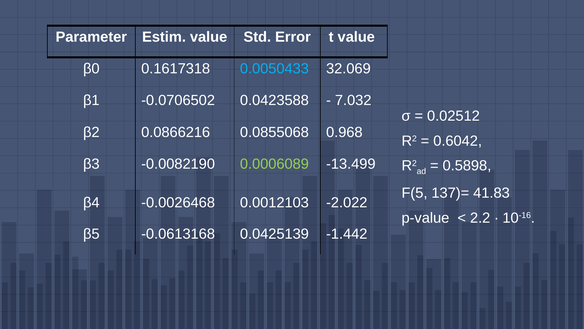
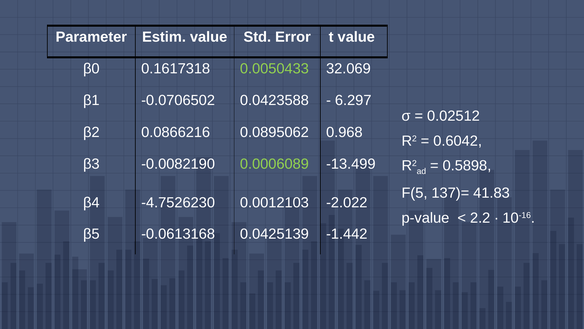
0.0050433 colour: light blue -> light green
7.032: 7.032 -> 6.297
0.0855068: 0.0855068 -> 0.0895062
-0.0026468: -0.0026468 -> -4.7526230
